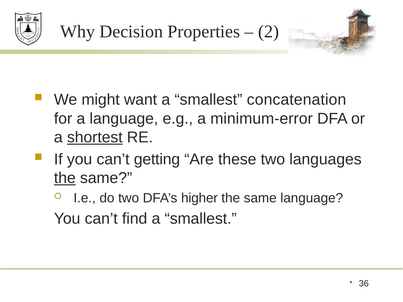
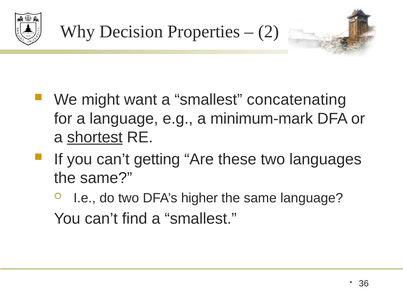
concatenation: concatenation -> concatenating
minimum-error: minimum-error -> minimum-mark
the at (65, 178) underline: present -> none
